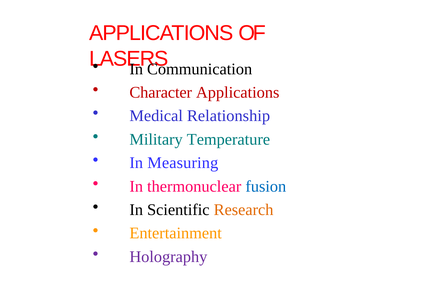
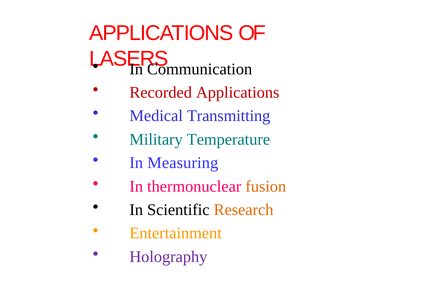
Character: Character -> Recorded
Relationship: Relationship -> Transmitting
fusion colour: blue -> orange
